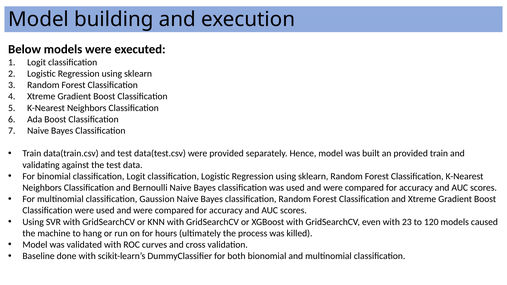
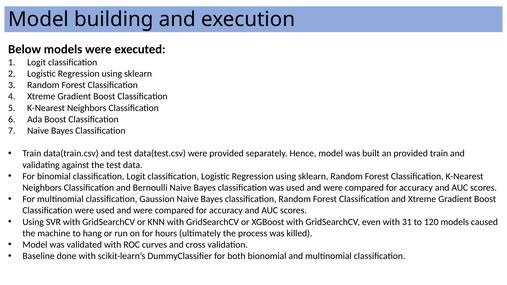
23: 23 -> 31
